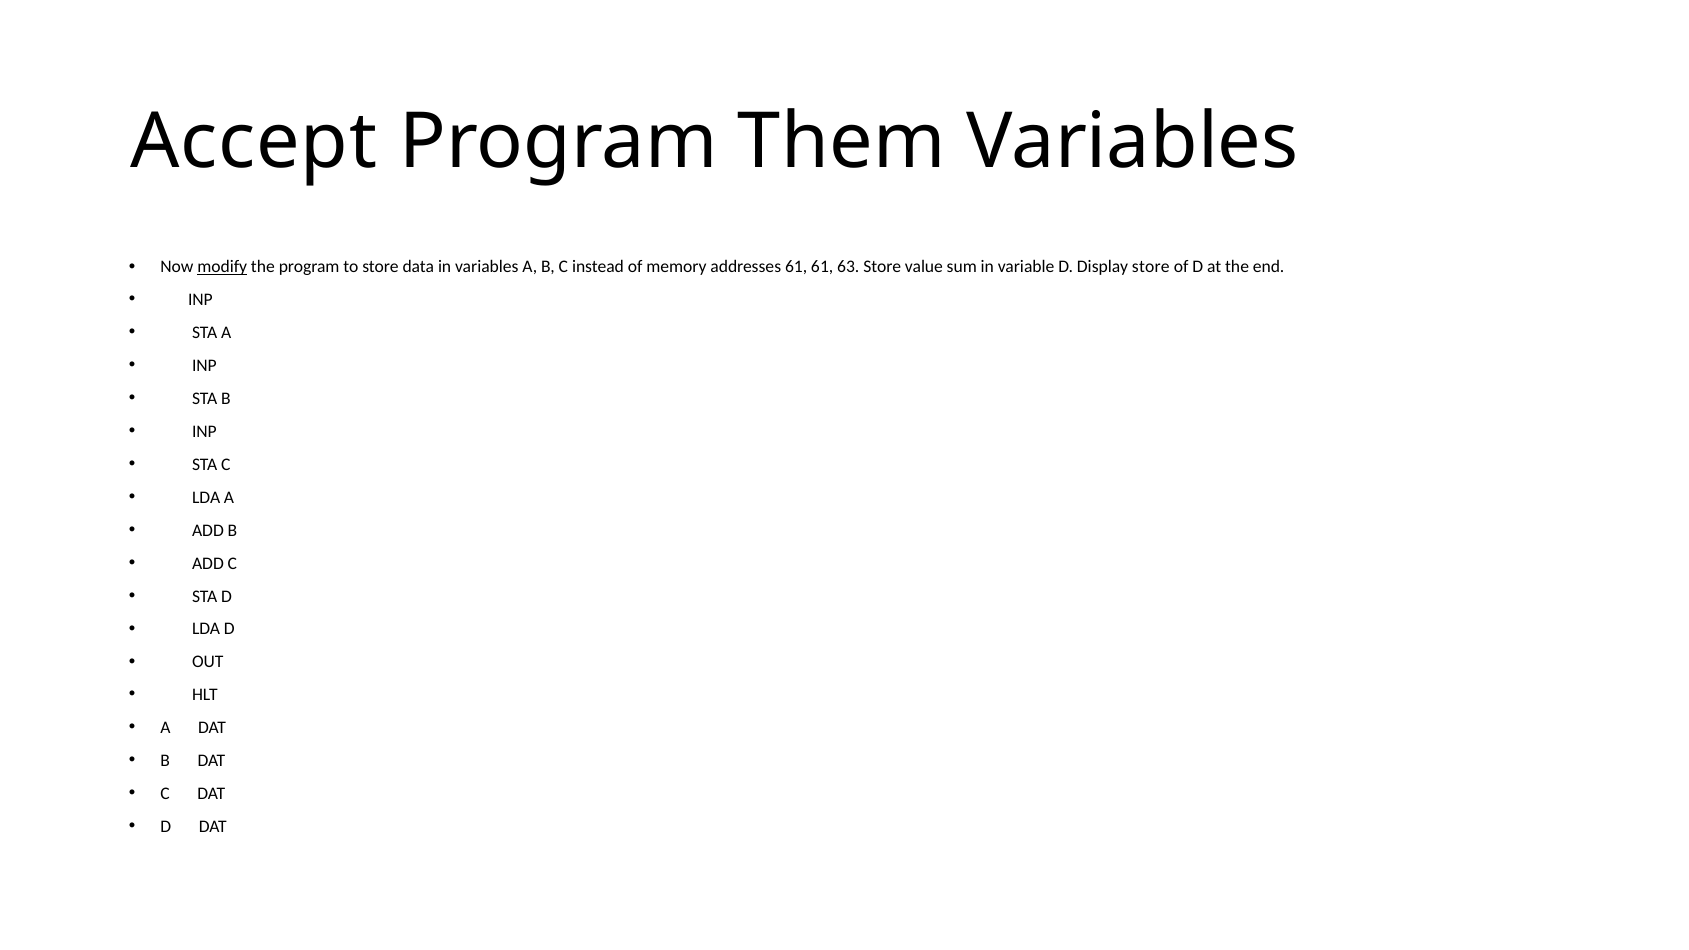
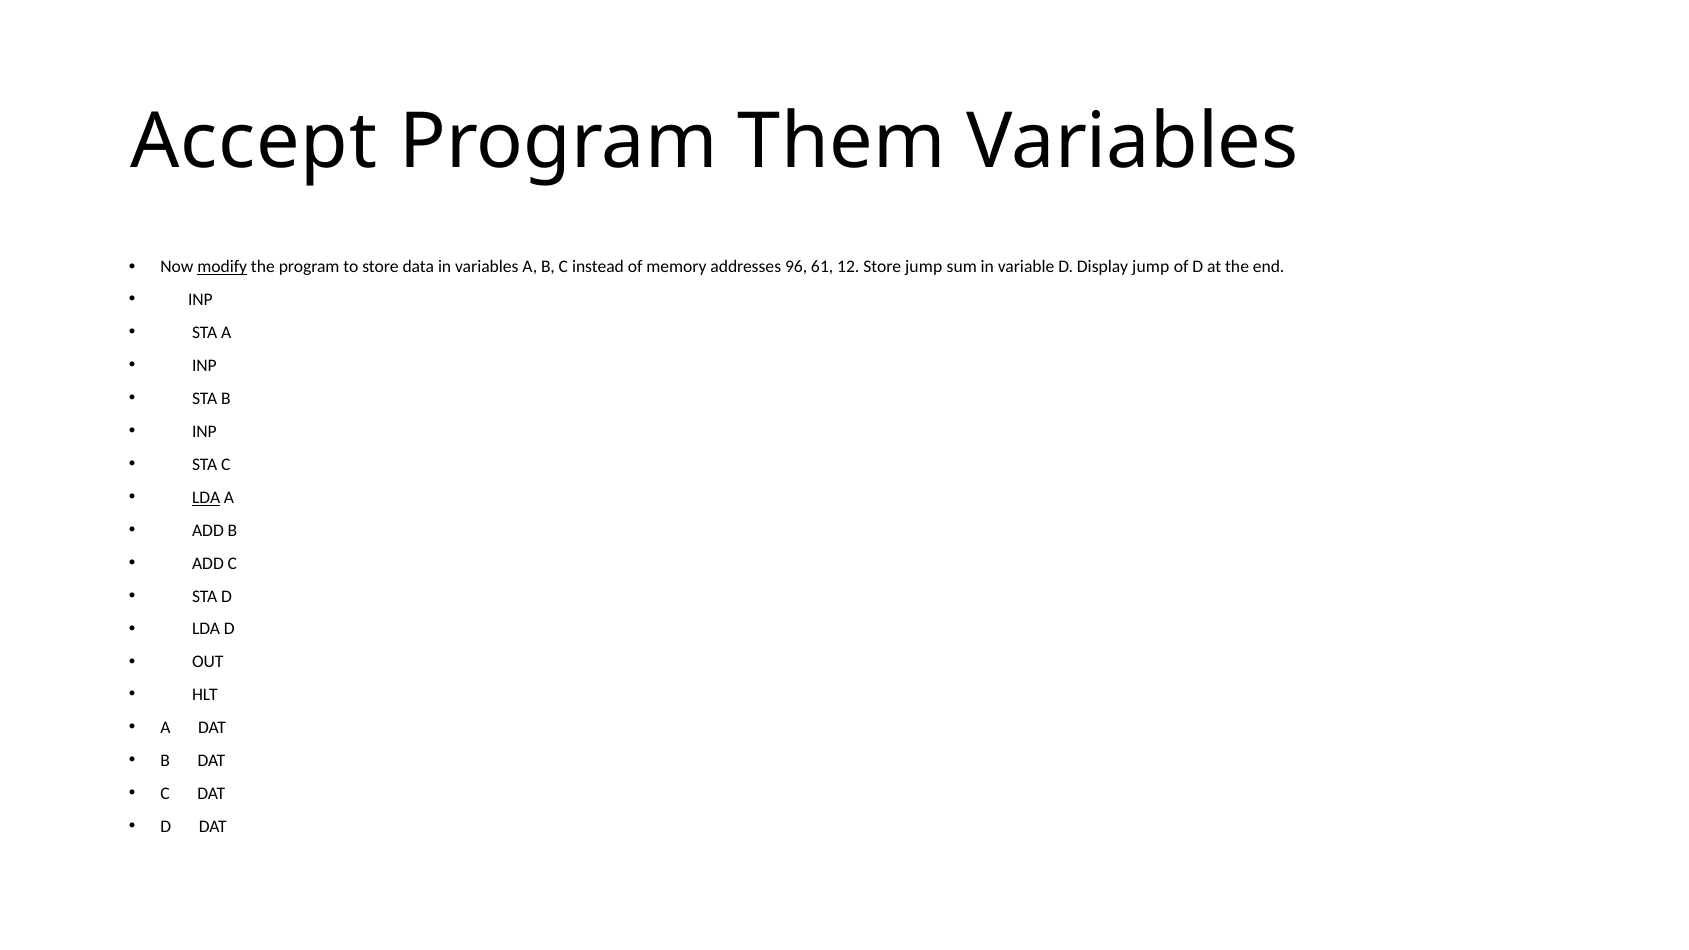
addresses 61: 61 -> 96
63: 63 -> 12
Store value: value -> jump
Display store: store -> jump
LDA at (206, 498) underline: none -> present
